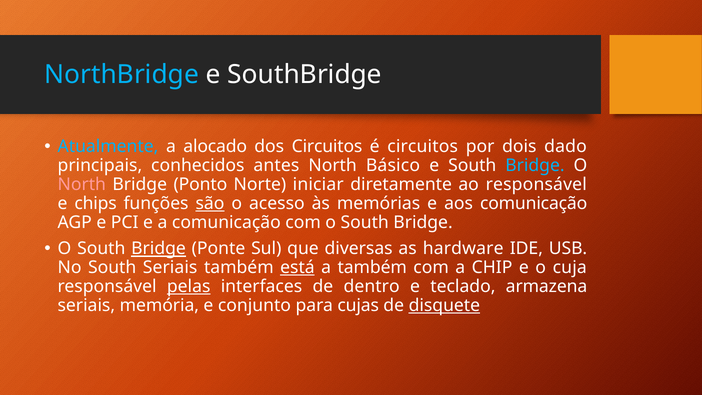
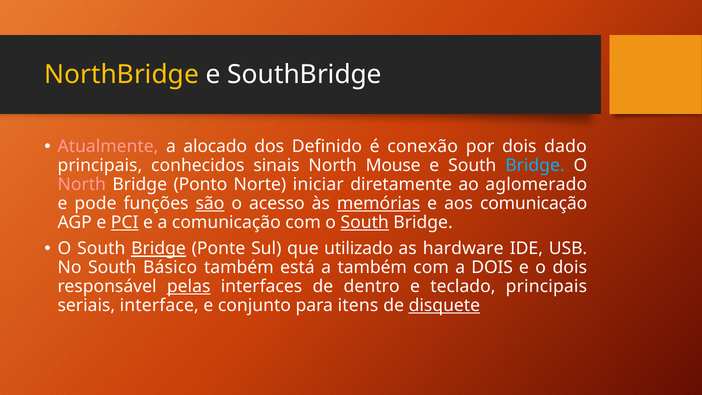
NorthBridge colour: light blue -> yellow
Atualmente colour: light blue -> pink
dos Circuitos: Circuitos -> Definido
é circuitos: circuitos -> conexão
antes: antes -> sinais
Básico: Básico -> Mouse
ao responsável: responsável -> aglomerado
chips: chips -> pode
memórias underline: none -> present
PCI underline: none -> present
South at (365, 222) underline: none -> present
diversas: diversas -> utilizado
South Seriais: Seriais -> Básico
está underline: present -> none
a CHIP: CHIP -> DOIS
o cuja: cuja -> dois
teclado armazena: armazena -> principais
memória: memória -> interface
cujas: cujas -> itens
